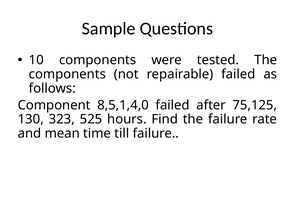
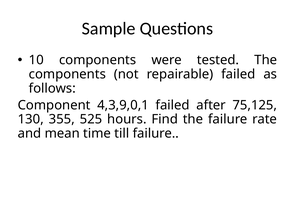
8,5,1,4,0: 8,5,1,4,0 -> 4,3,9,0,1
323: 323 -> 355
